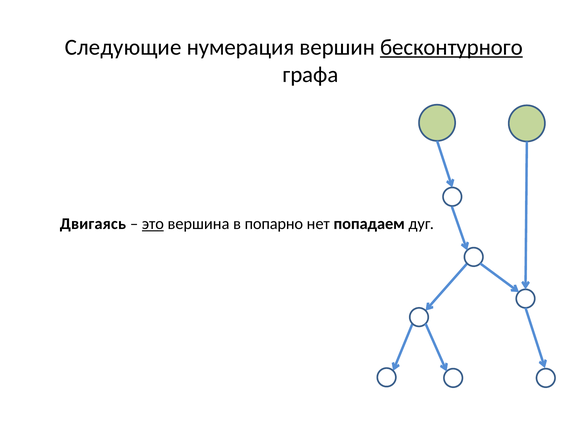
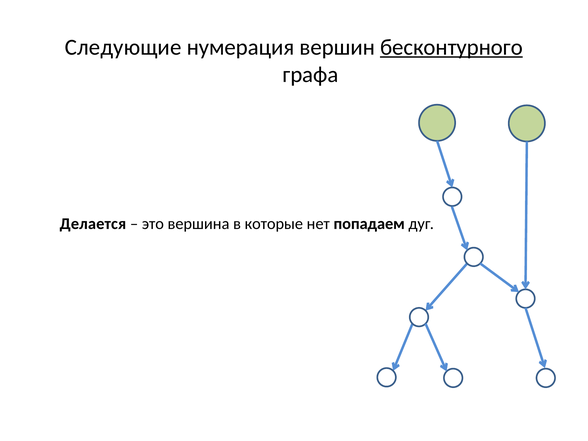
Двигаясь: Двигаясь -> Делается
это underline: present -> none
попарно: попарно -> которые
